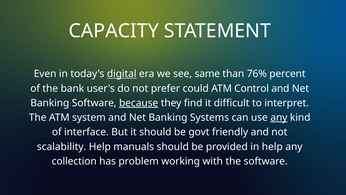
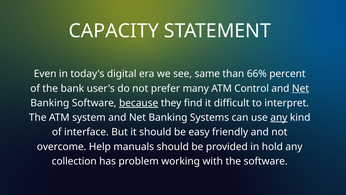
digital underline: present -> none
76%: 76% -> 66%
could: could -> many
Net at (300, 88) underline: none -> present
govt: govt -> easy
scalability: scalability -> overcome
in help: help -> hold
